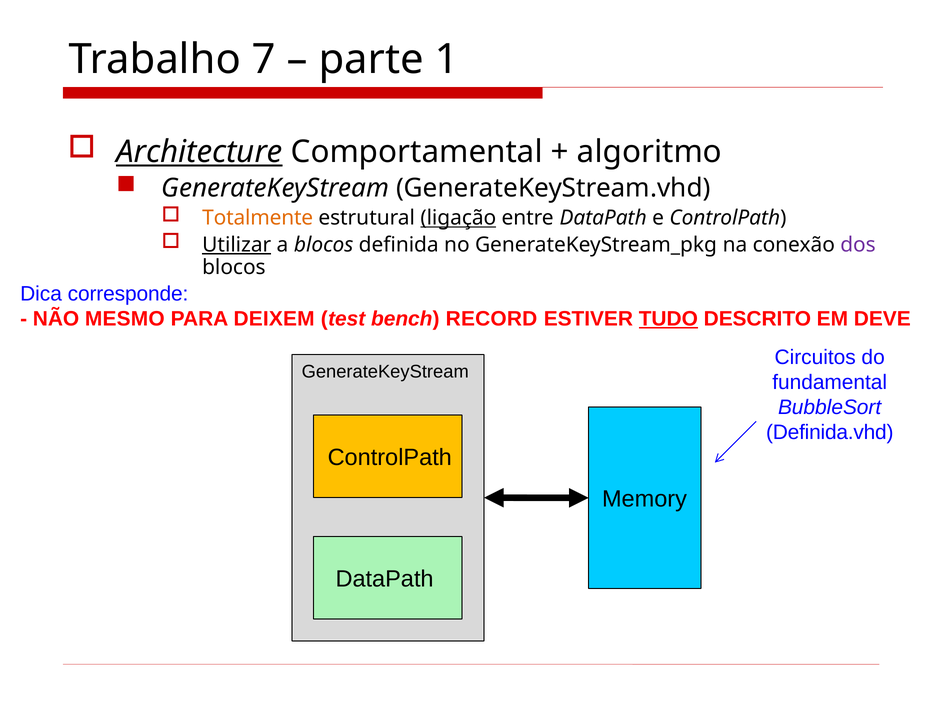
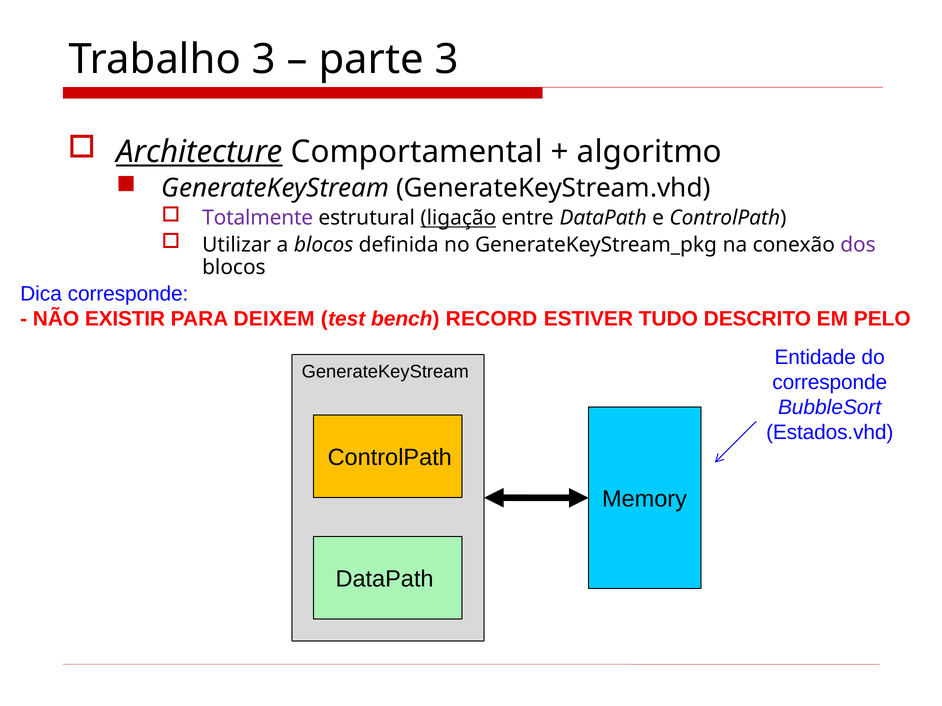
Trabalho 7: 7 -> 3
parte 1: 1 -> 3
Totalmente colour: orange -> purple
Utilizar underline: present -> none
MESMO: MESMO -> EXISTIR
TUDO underline: present -> none
DEVE: DEVE -> PELO
Circuitos: Circuitos -> Entidade
fundamental at (830, 382): fundamental -> corresponde
Definida.vhd: Definida.vhd -> Estados.vhd
